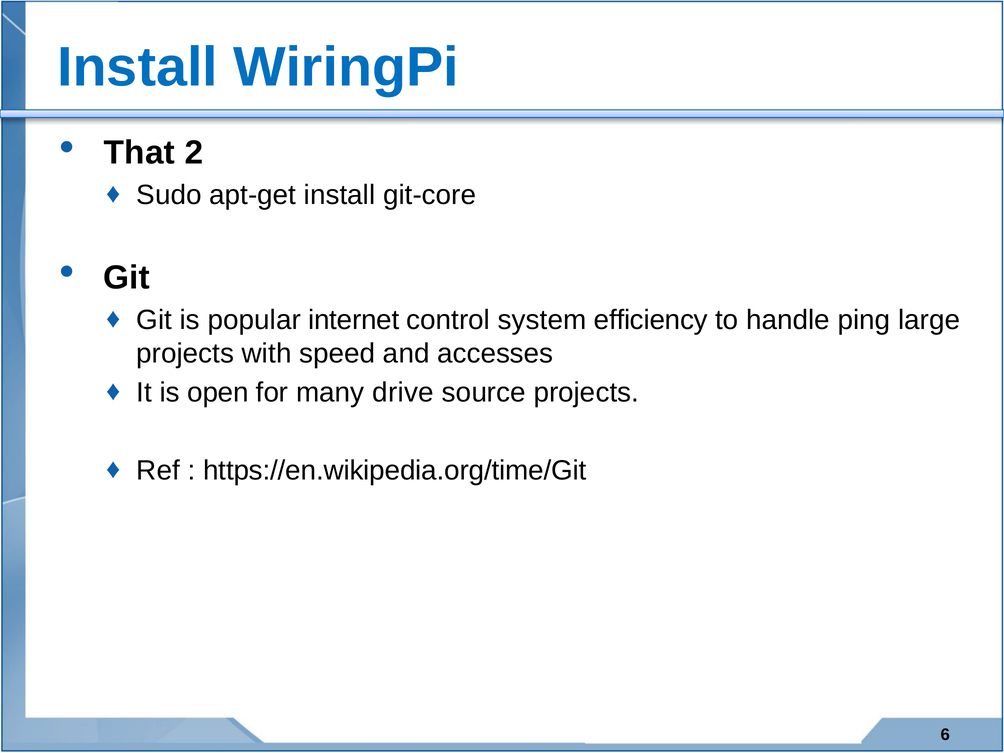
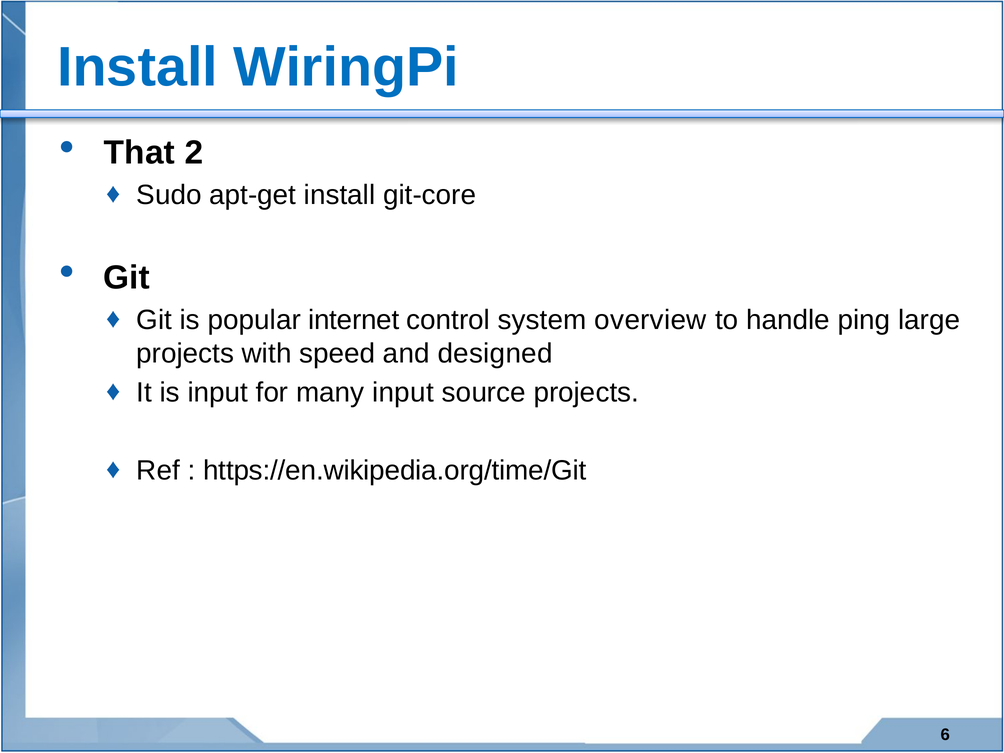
efficiency: efficiency -> overview
accesses: accesses -> designed
is open: open -> input
many drive: drive -> input
